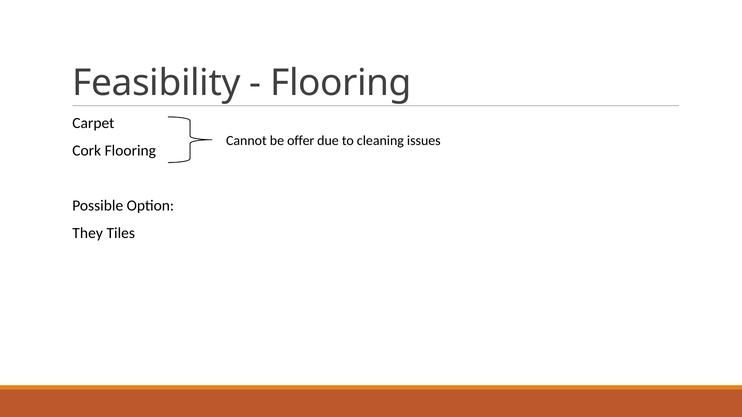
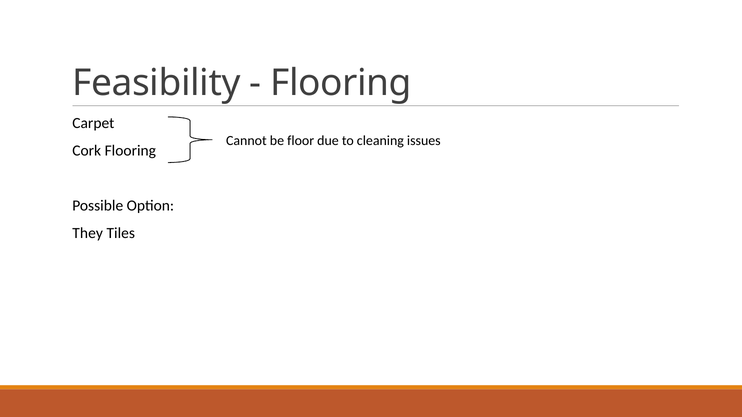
offer: offer -> floor
